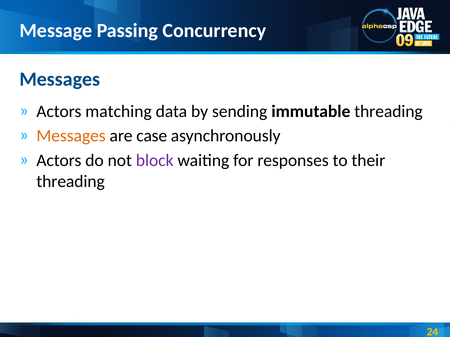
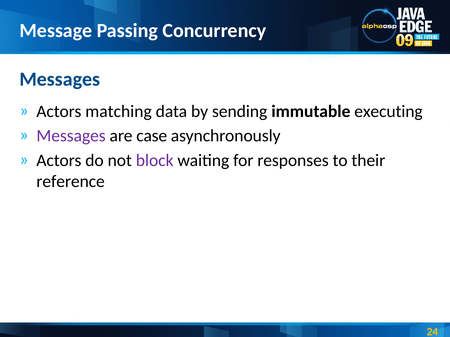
immutable threading: threading -> executing
Messages at (71, 136) colour: orange -> purple
threading at (71, 182): threading -> reference
